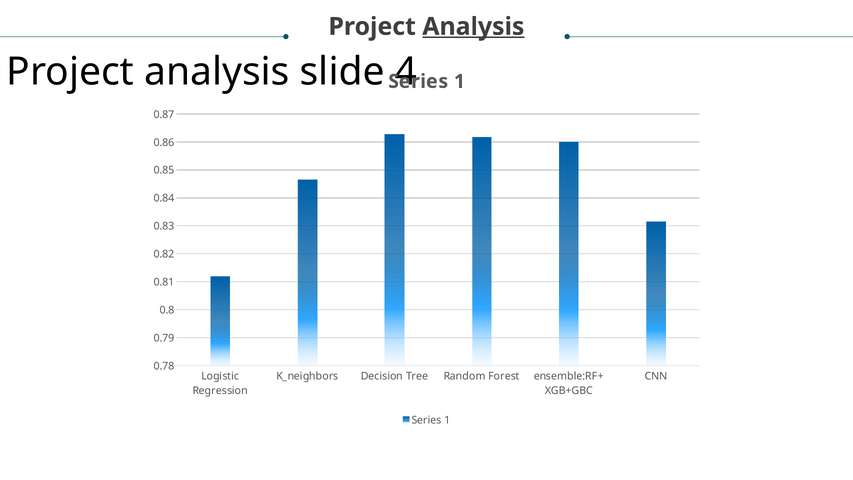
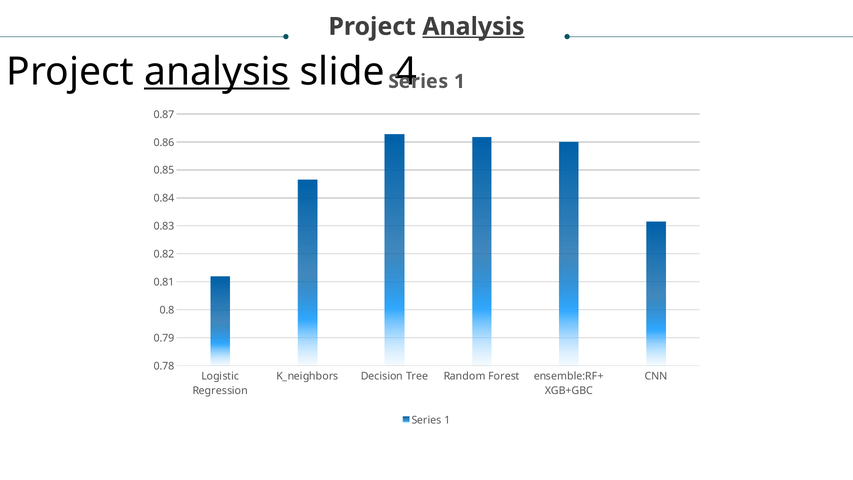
analysis at (217, 72) underline: none -> present
